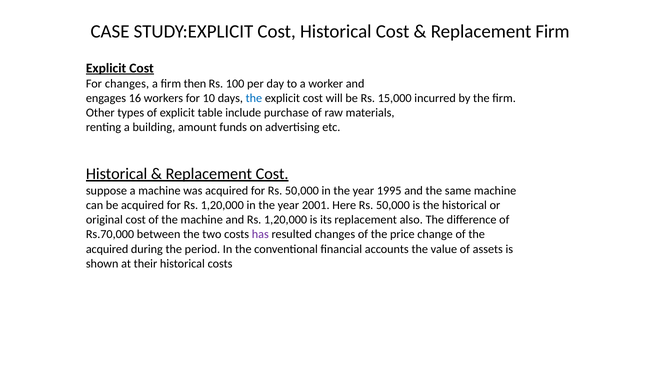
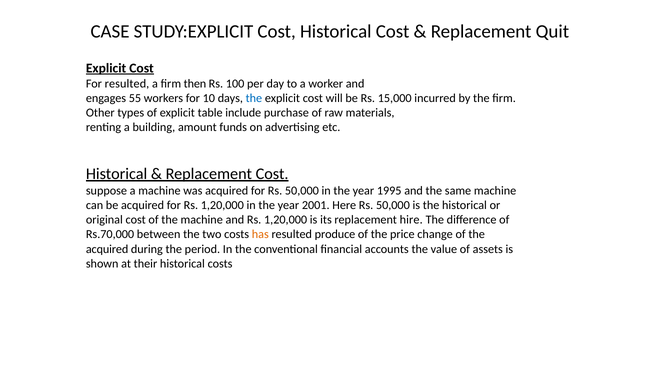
Replacement Firm: Firm -> Quit
For changes: changes -> resulted
16: 16 -> 55
also: also -> hire
has colour: purple -> orange
resulted changes: changes -> produce
